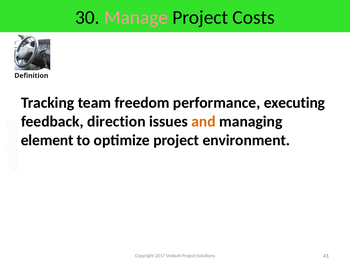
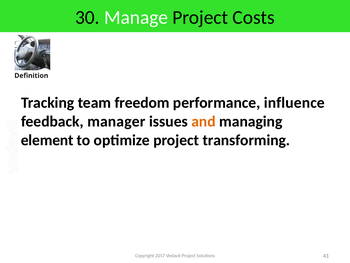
Manage colour: pink -> white
executing: executing -> influence
direction: direction -> manager
environment: environment -> transforming
